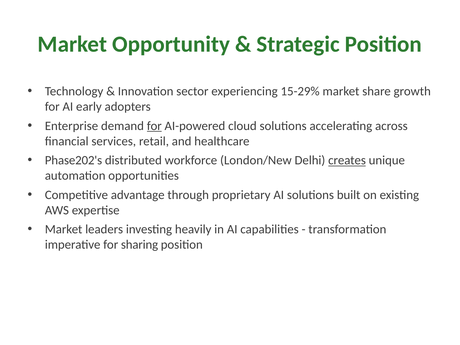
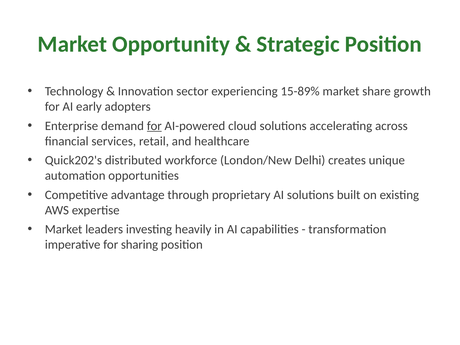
15-29%: 15-29% -> 15-89%
Phase202's: Phase202's -> Quick202's
creates underline: present -> none
